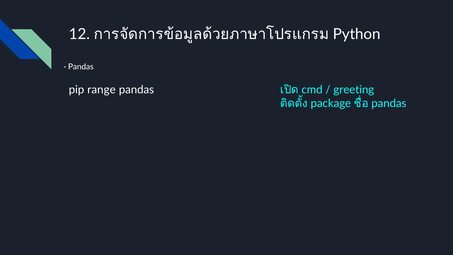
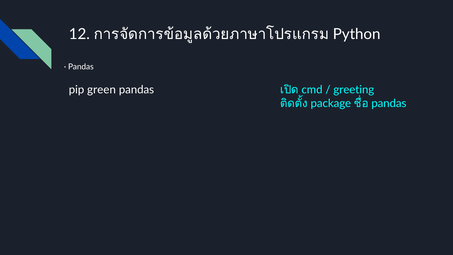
range: range -> green
